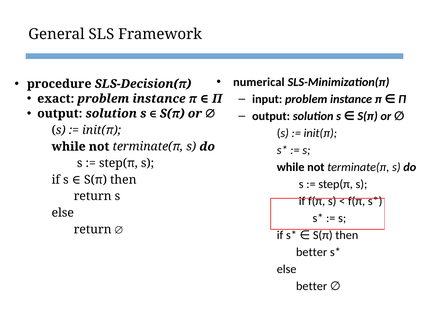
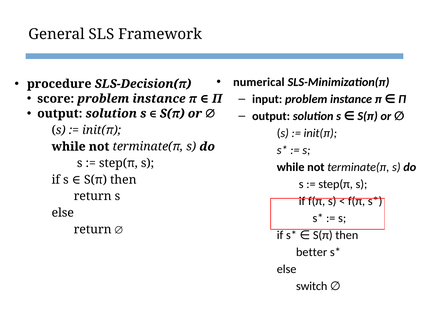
exact: exact -> score
better at (312, 287): better -> switch
